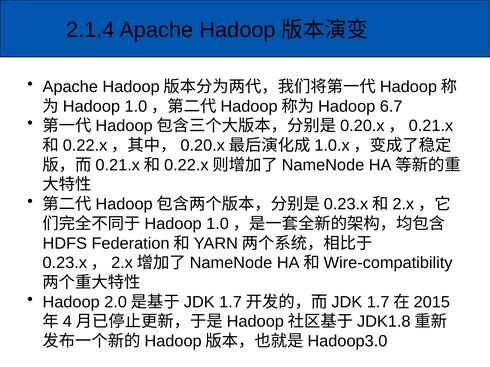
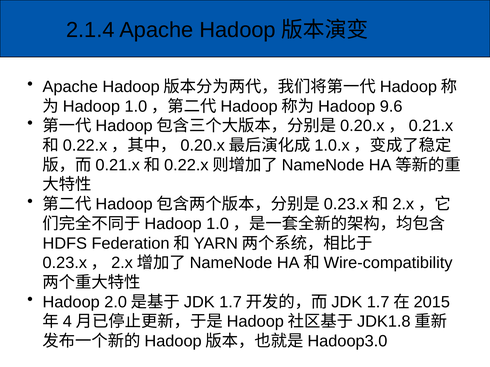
6.7: 6.7 -> 9.6
